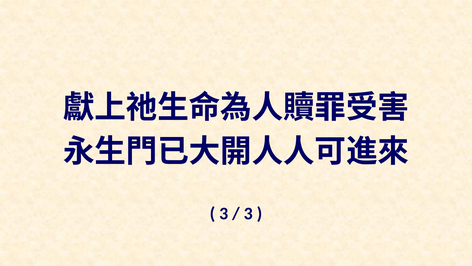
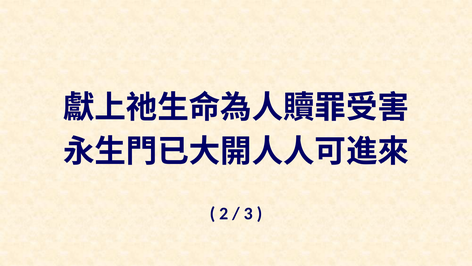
3 at (224, 213): 3 -> 2
